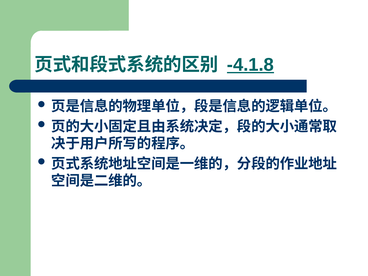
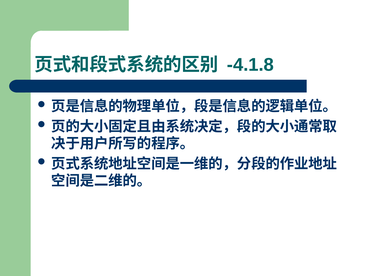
-4.1.8 underline: present -> none
